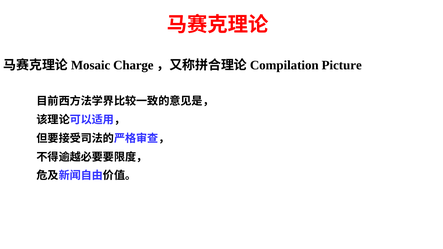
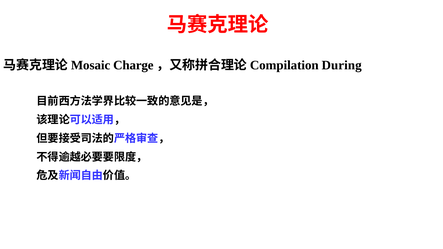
Picture: Picture -> During
